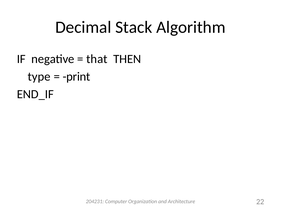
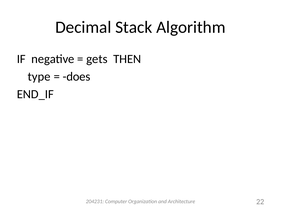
that: that -> gets
print: print -> does
